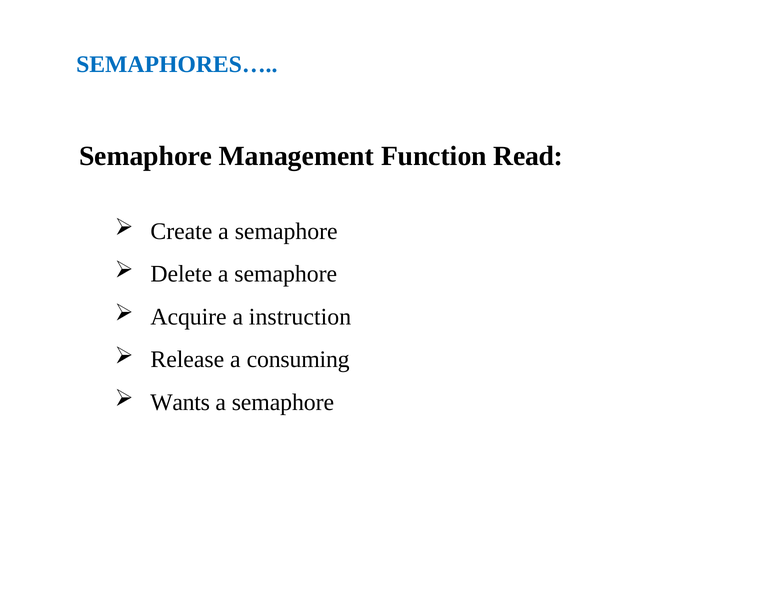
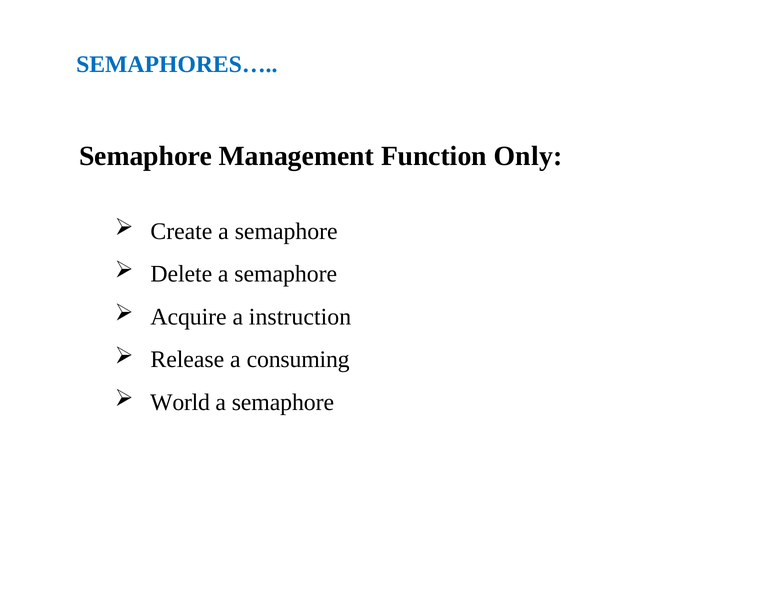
Read: Read -> Only
Wants: Wants -> World
